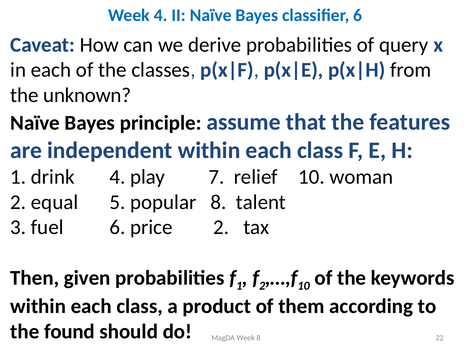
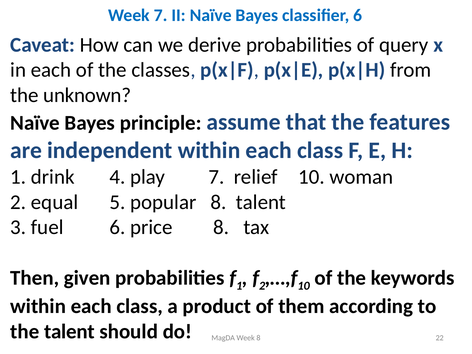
Week 4: 4 -> 7
price 2: 2 -> 8
the found: found -> talent
